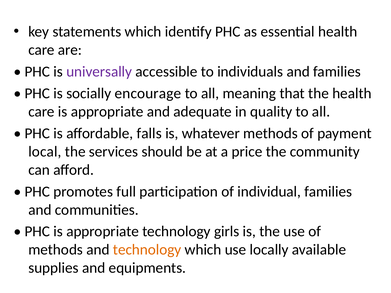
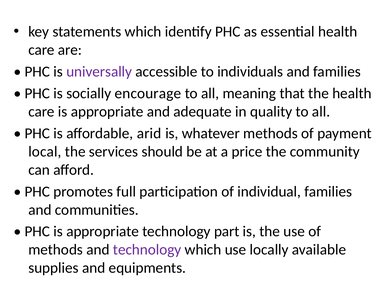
falls: falls -> arid
girls: girls -> part
technology at (147, 250) colour: orange -> purple
